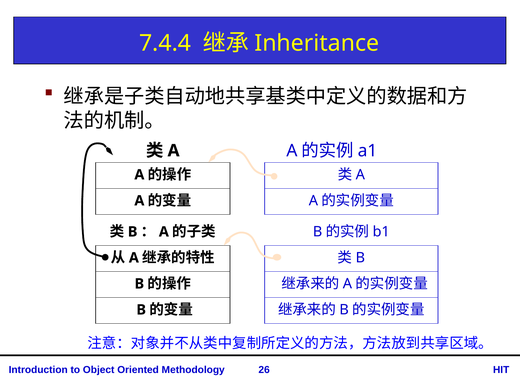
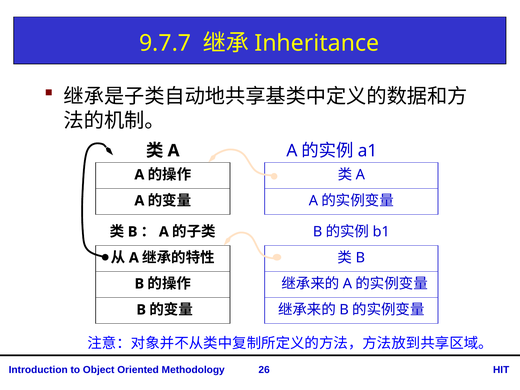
7.4.4: 7.4.4 -> 9.7.7
